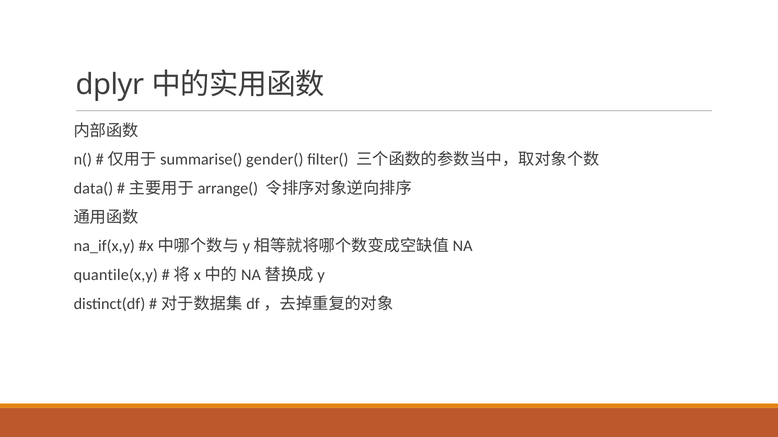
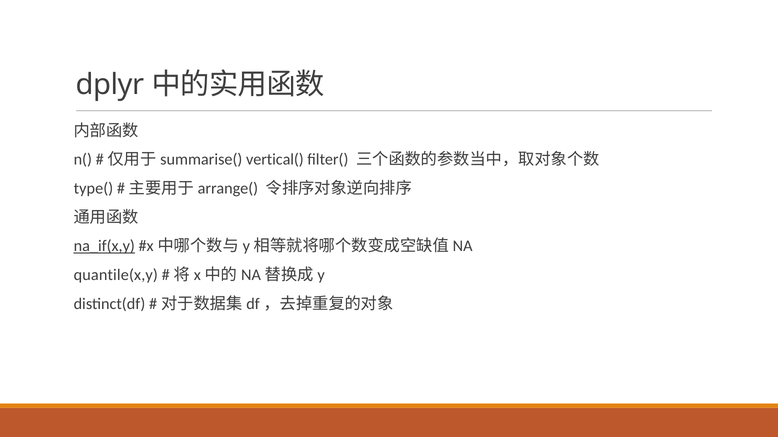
gender(: gender( -> vertical(
data(: data( -> type(
na_if(x,y underline: none -> present
